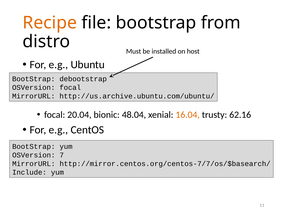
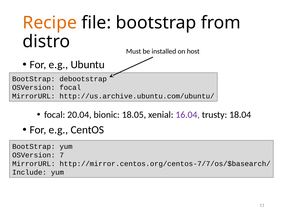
48.04: 48.04 -> 18.05
16.04 colour: orange -> purple
62.16: 62.16 -> 18.04
